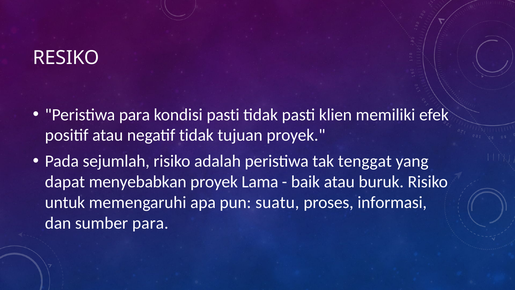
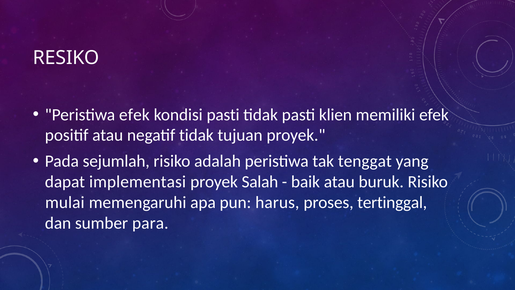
Peristiwa para: para -> efek
menyebabkan: menyebabkan -> implementasi
Lama: Lama -> Salah
untuk: untuk -> mulai
suatu: suatu -> harus
informasi: informasi -> tertinggal
